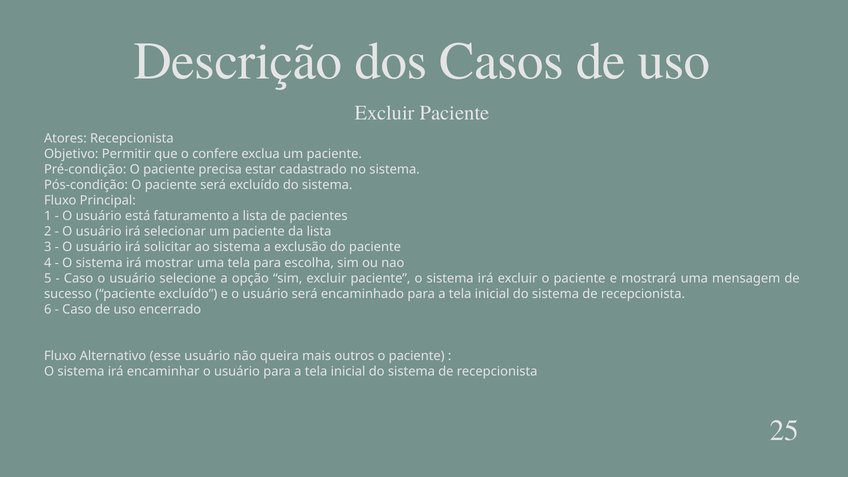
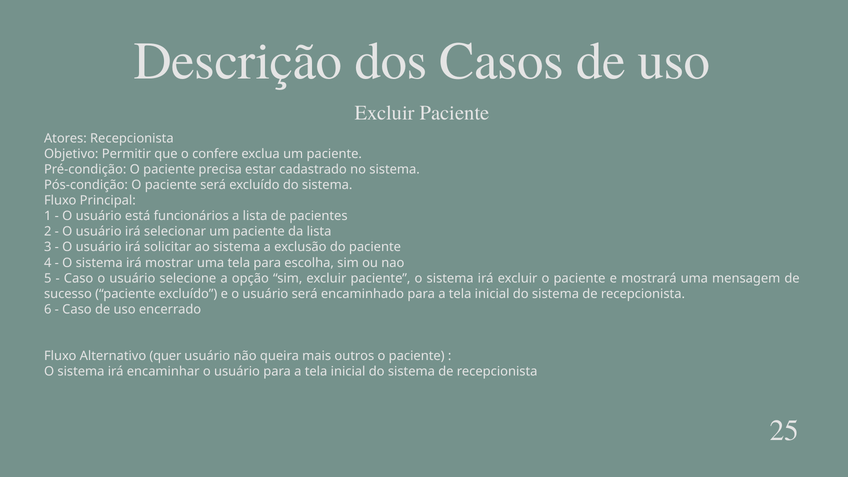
faturamento: faturamento -> funcionários
esse: esse -> quer
